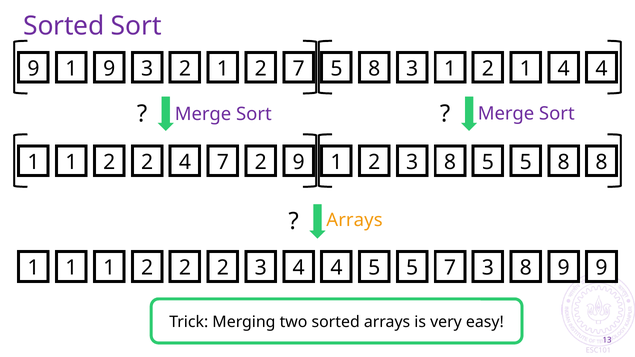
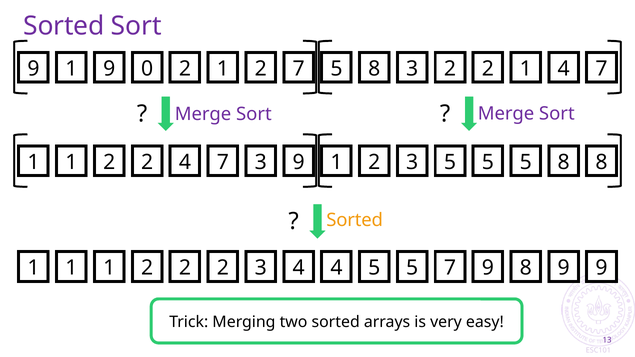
9 3: 3 -> 0
3 1: 1 -> 2
1 4 4: 4 -> 7
7 2: 2 -> 3
2 3 8: 8 -> 5
Arrays at (354, 220): Arrays -> Sorted
7 3: 3 -> 9
